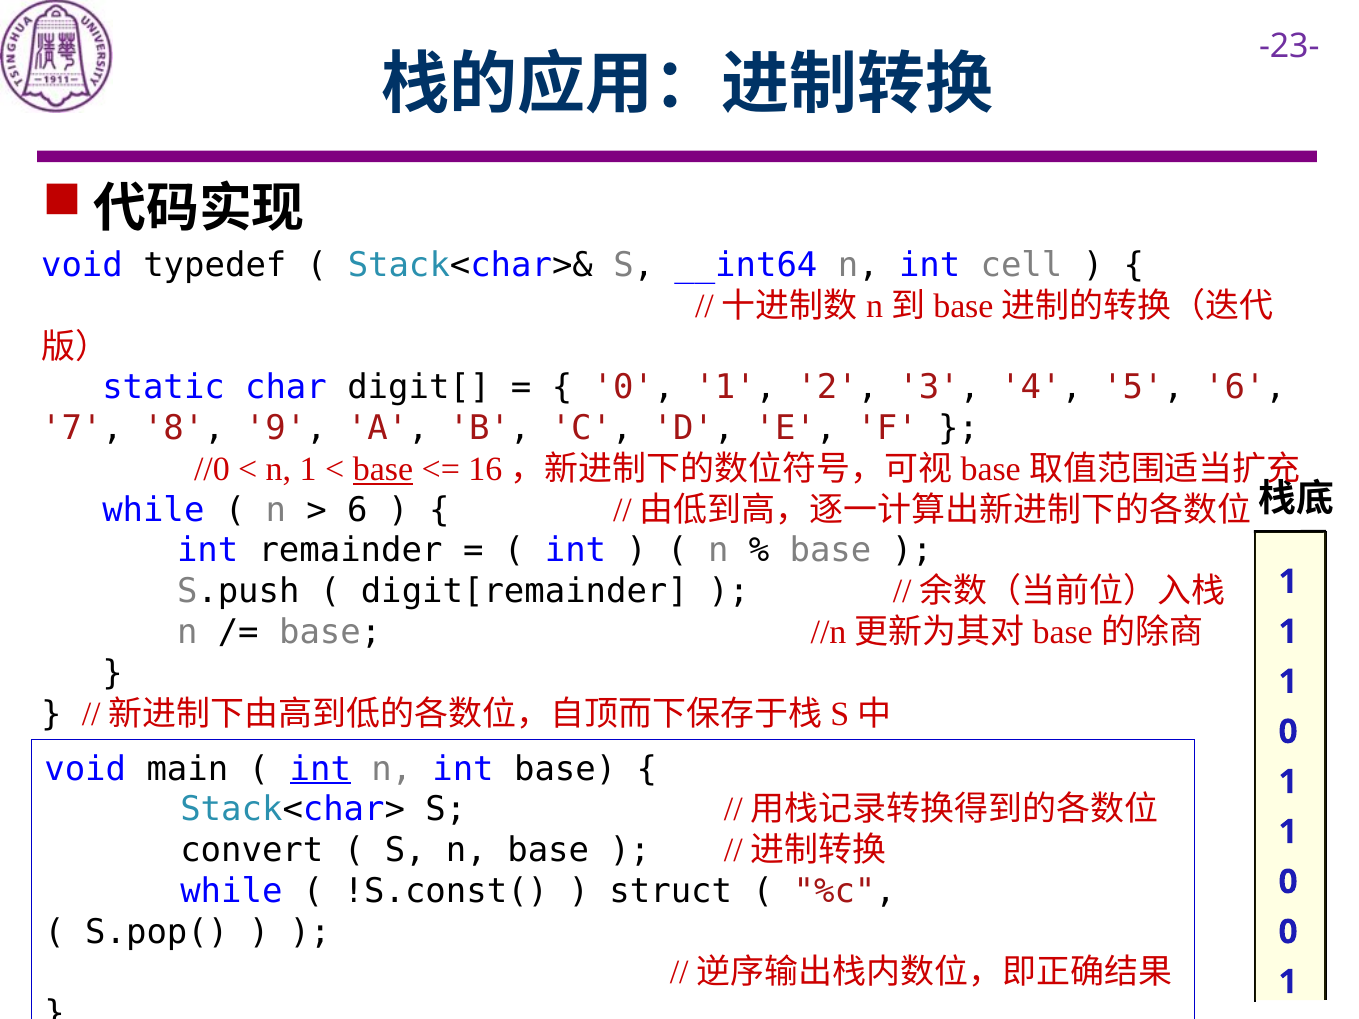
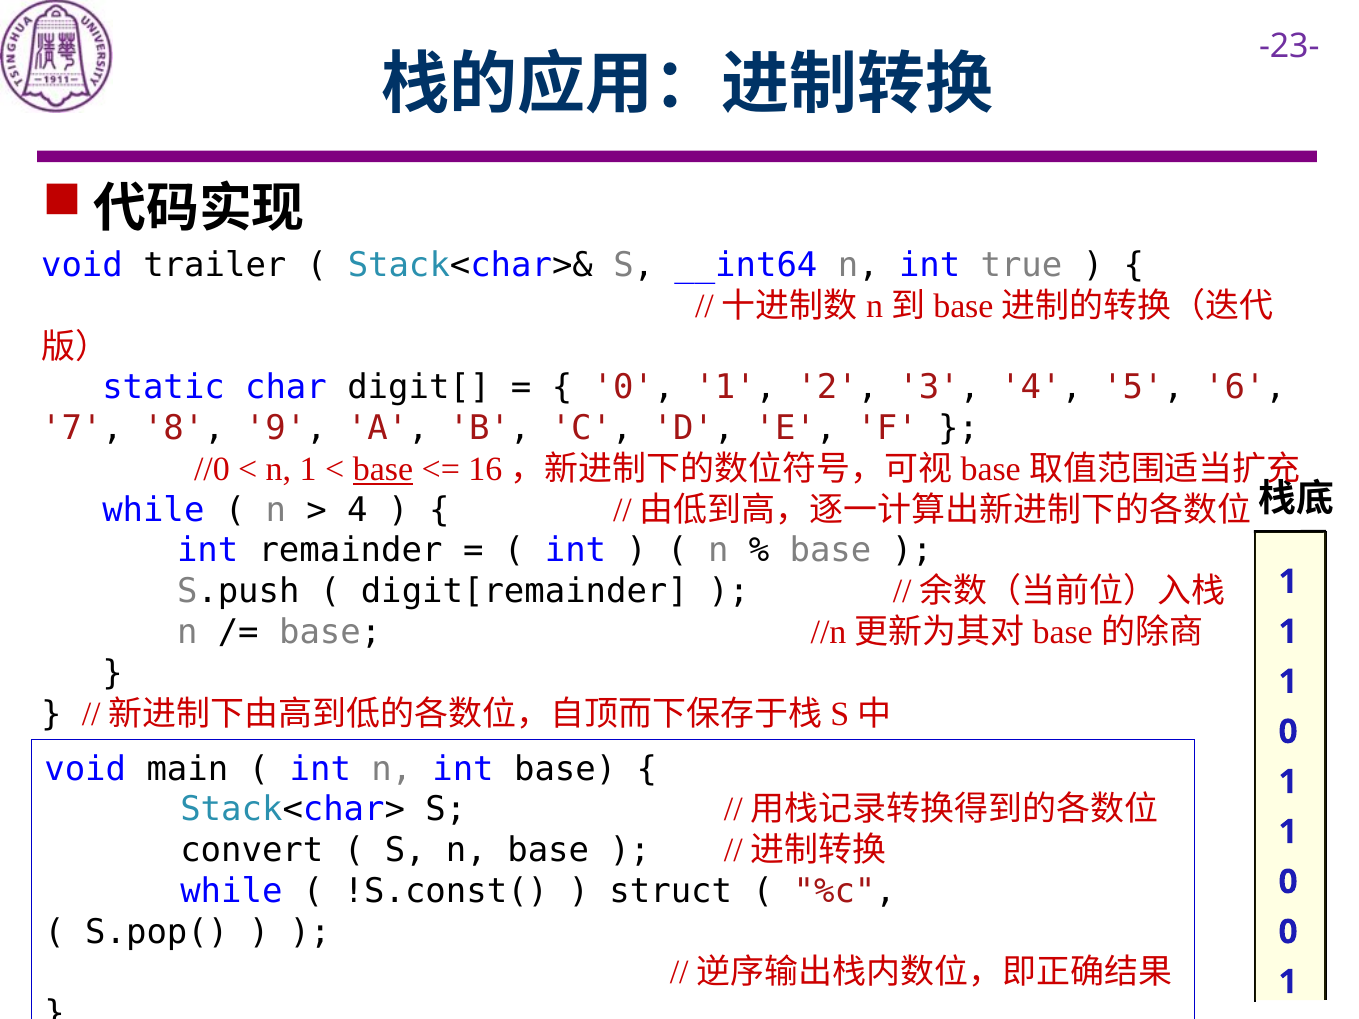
typedef: typedef -> trailer
cell: cell -> true
6 at (357, 510): 6 -> 4
int at (320, 769) underline: present -> none
